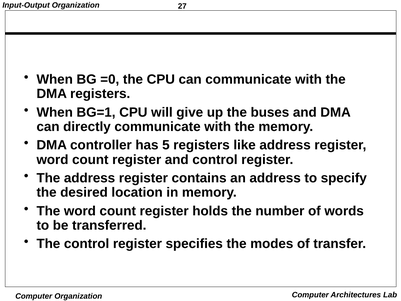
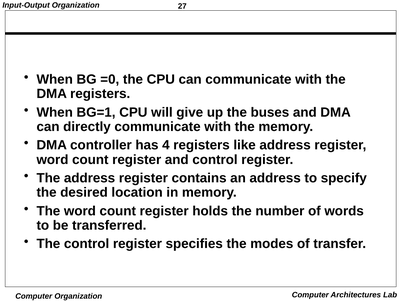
5: 5 -> 4
